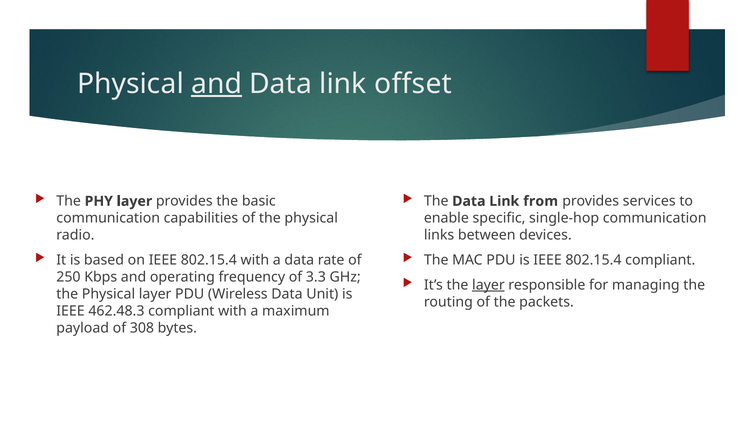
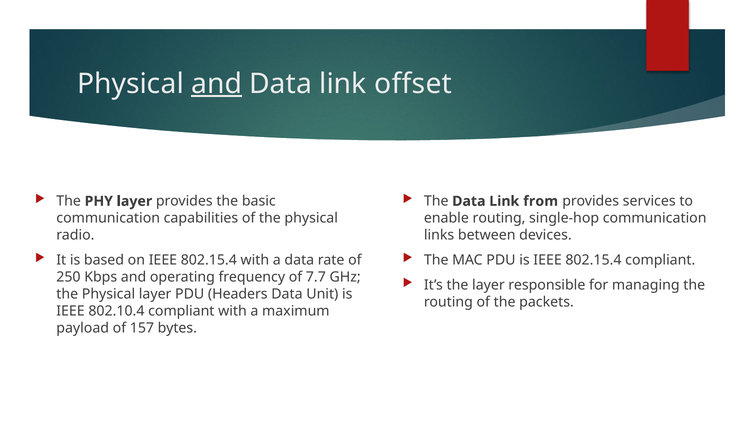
enable specific: specific -> routing
3.3: 3.3 -> 7.7
layer at (488, 285) underline: present -> none
Wireless: Wireless -> Headers
462.48.3: 462.48.3 -> 802.10.4
308: 308 -> 157
